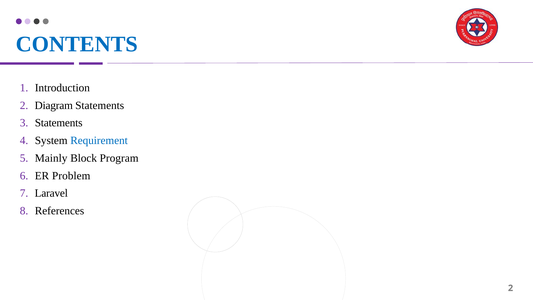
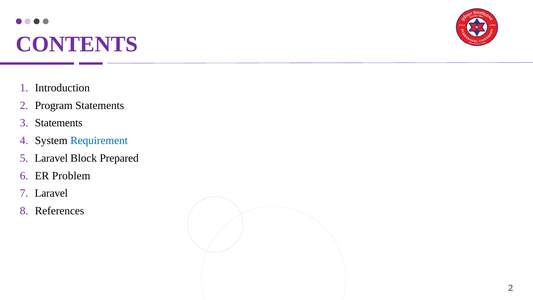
CONTENTS colour: blue -> purple
Diagram: Diagram -> Program
Mainly at (51, 158): Mainly -> Laravel
Program: Program -> Prepared
